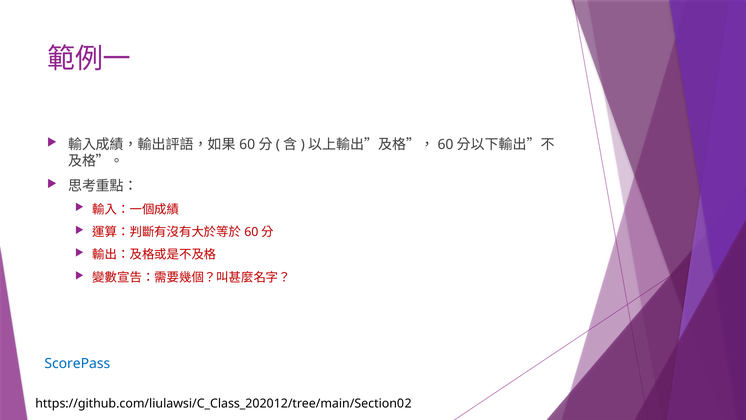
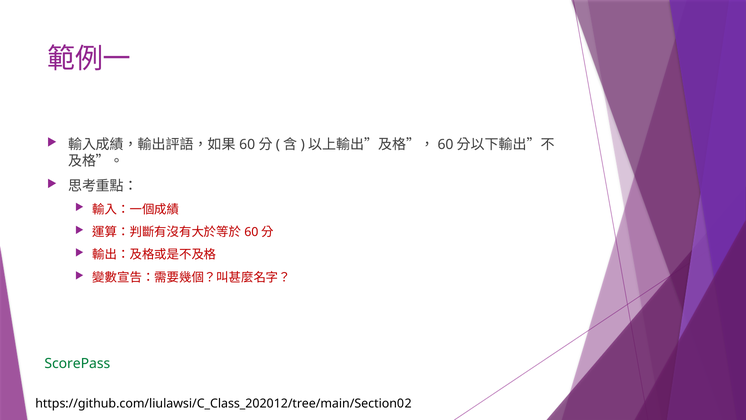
ScorePass colour: blue -> green
